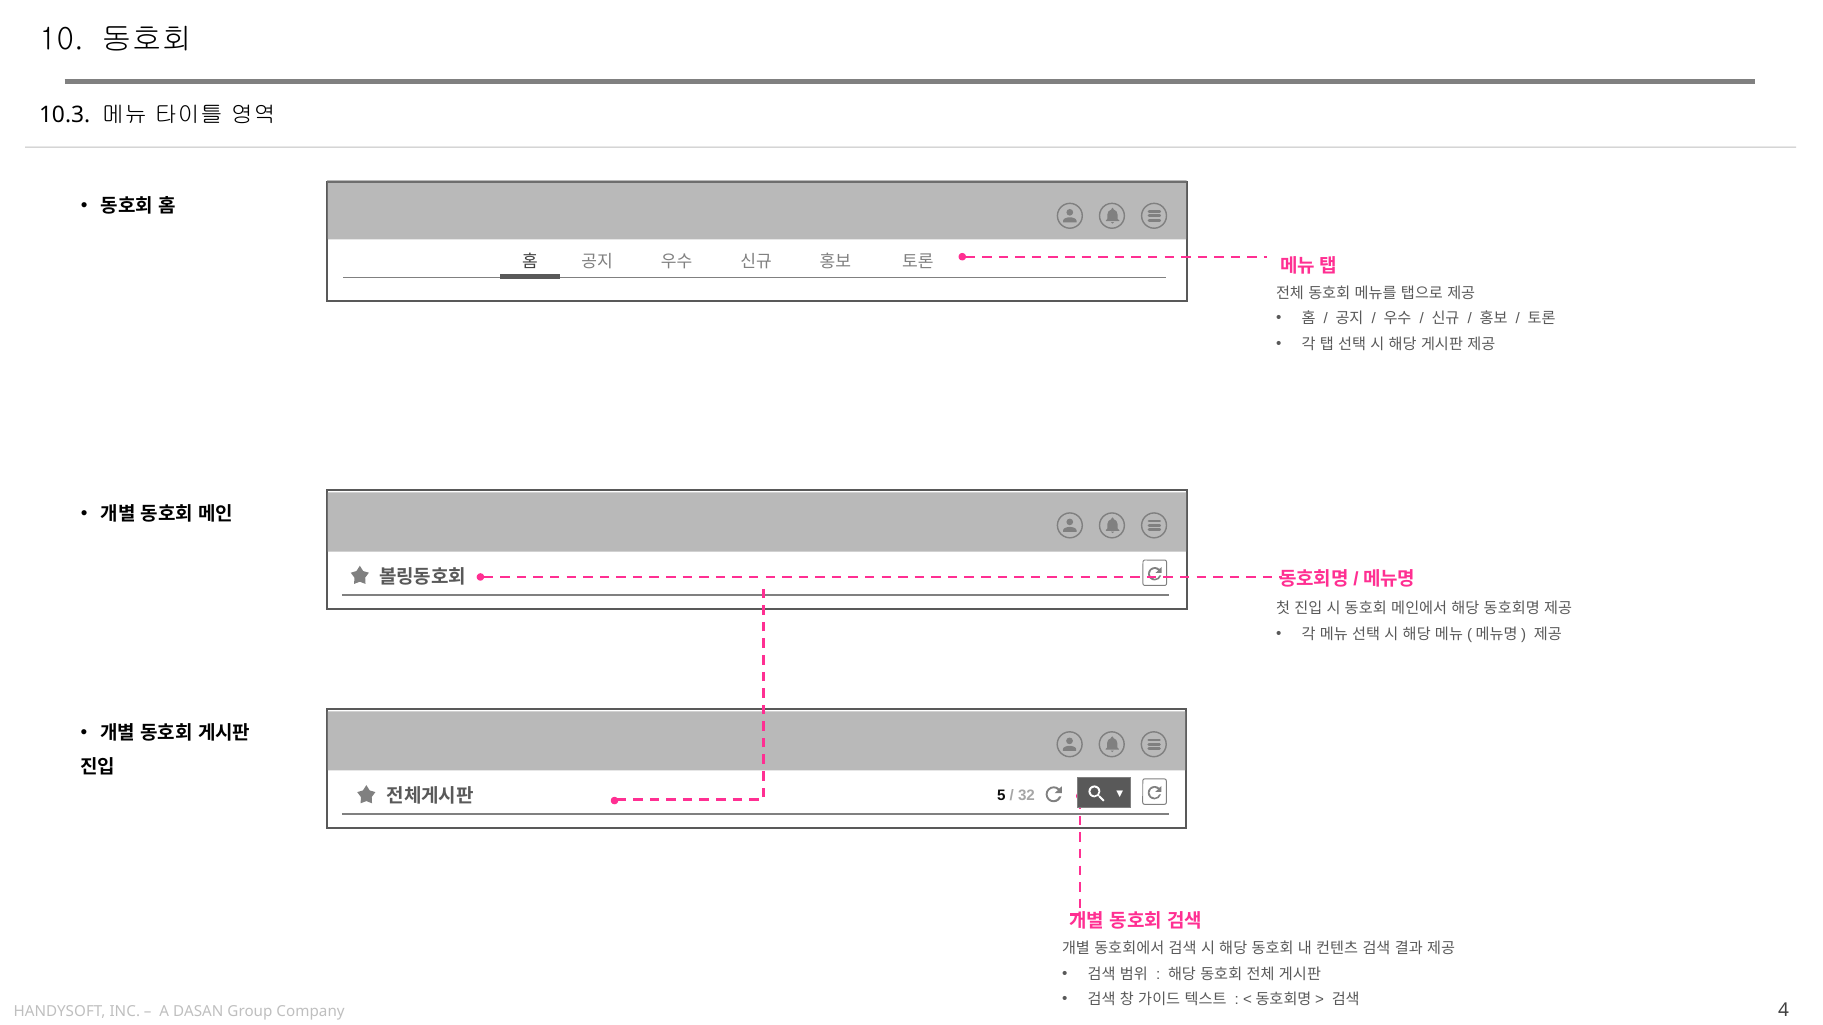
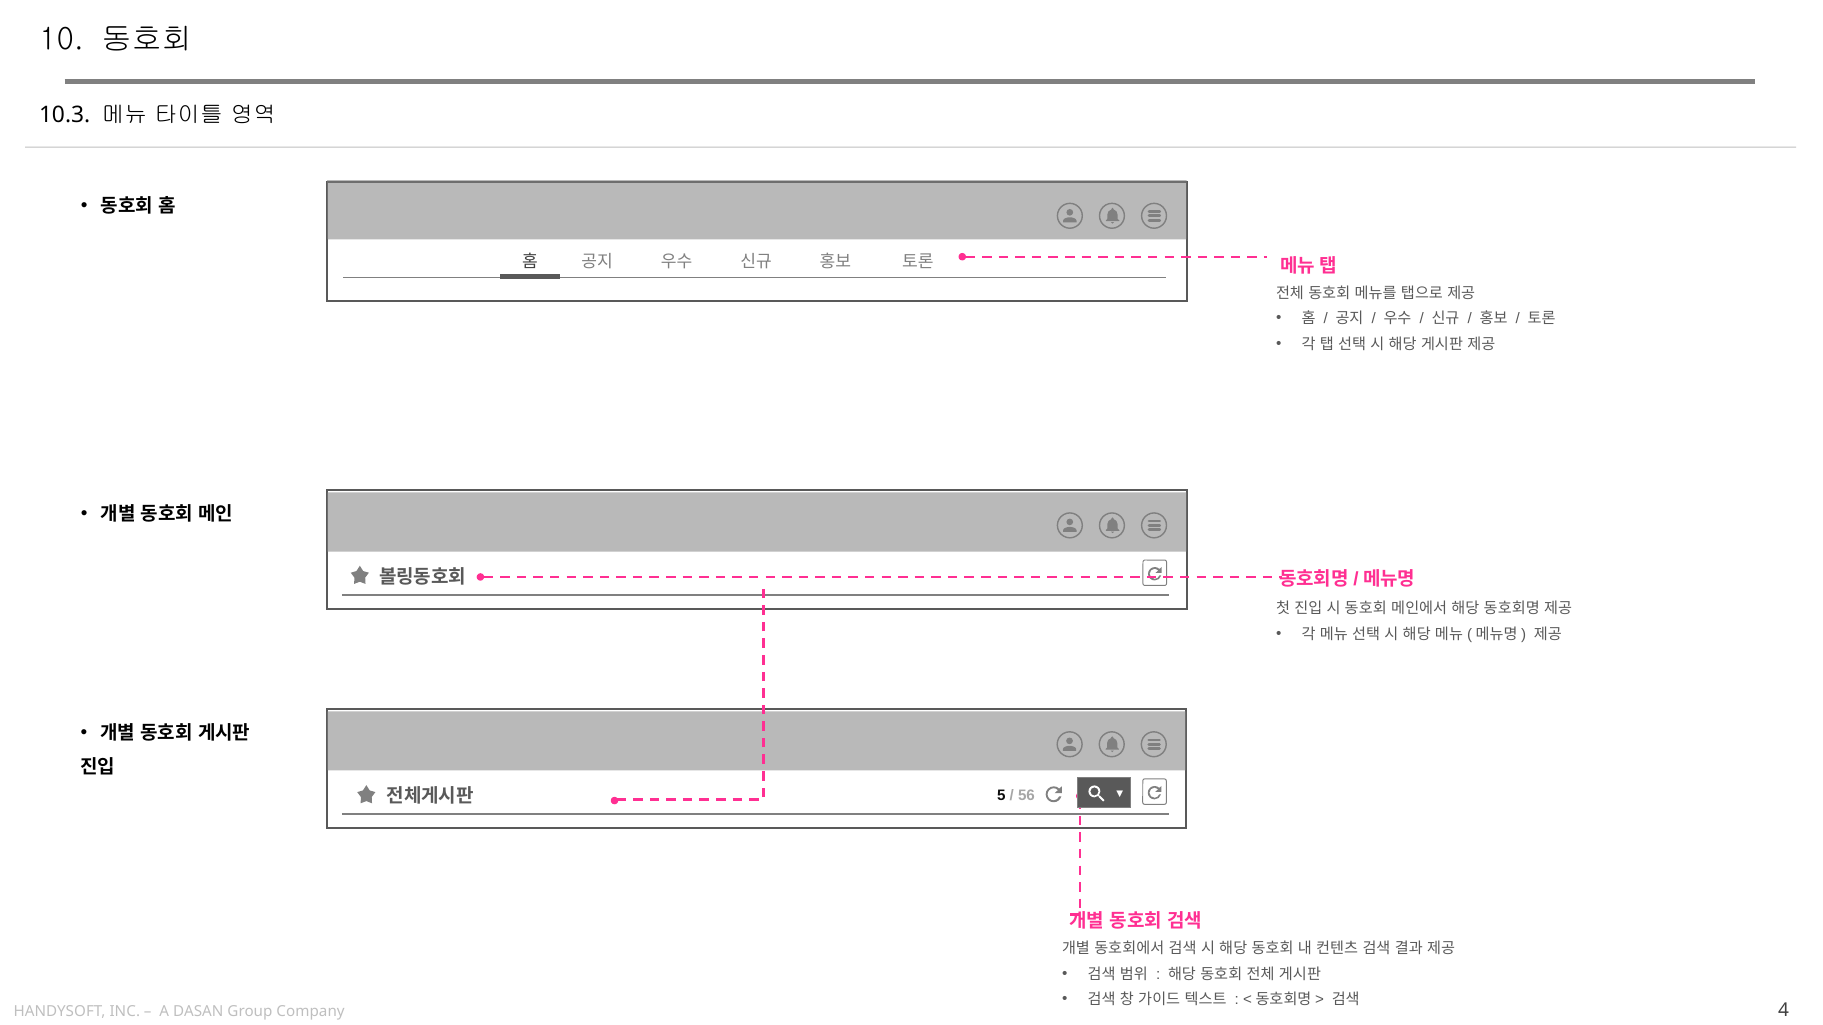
32: 32 -> 56
